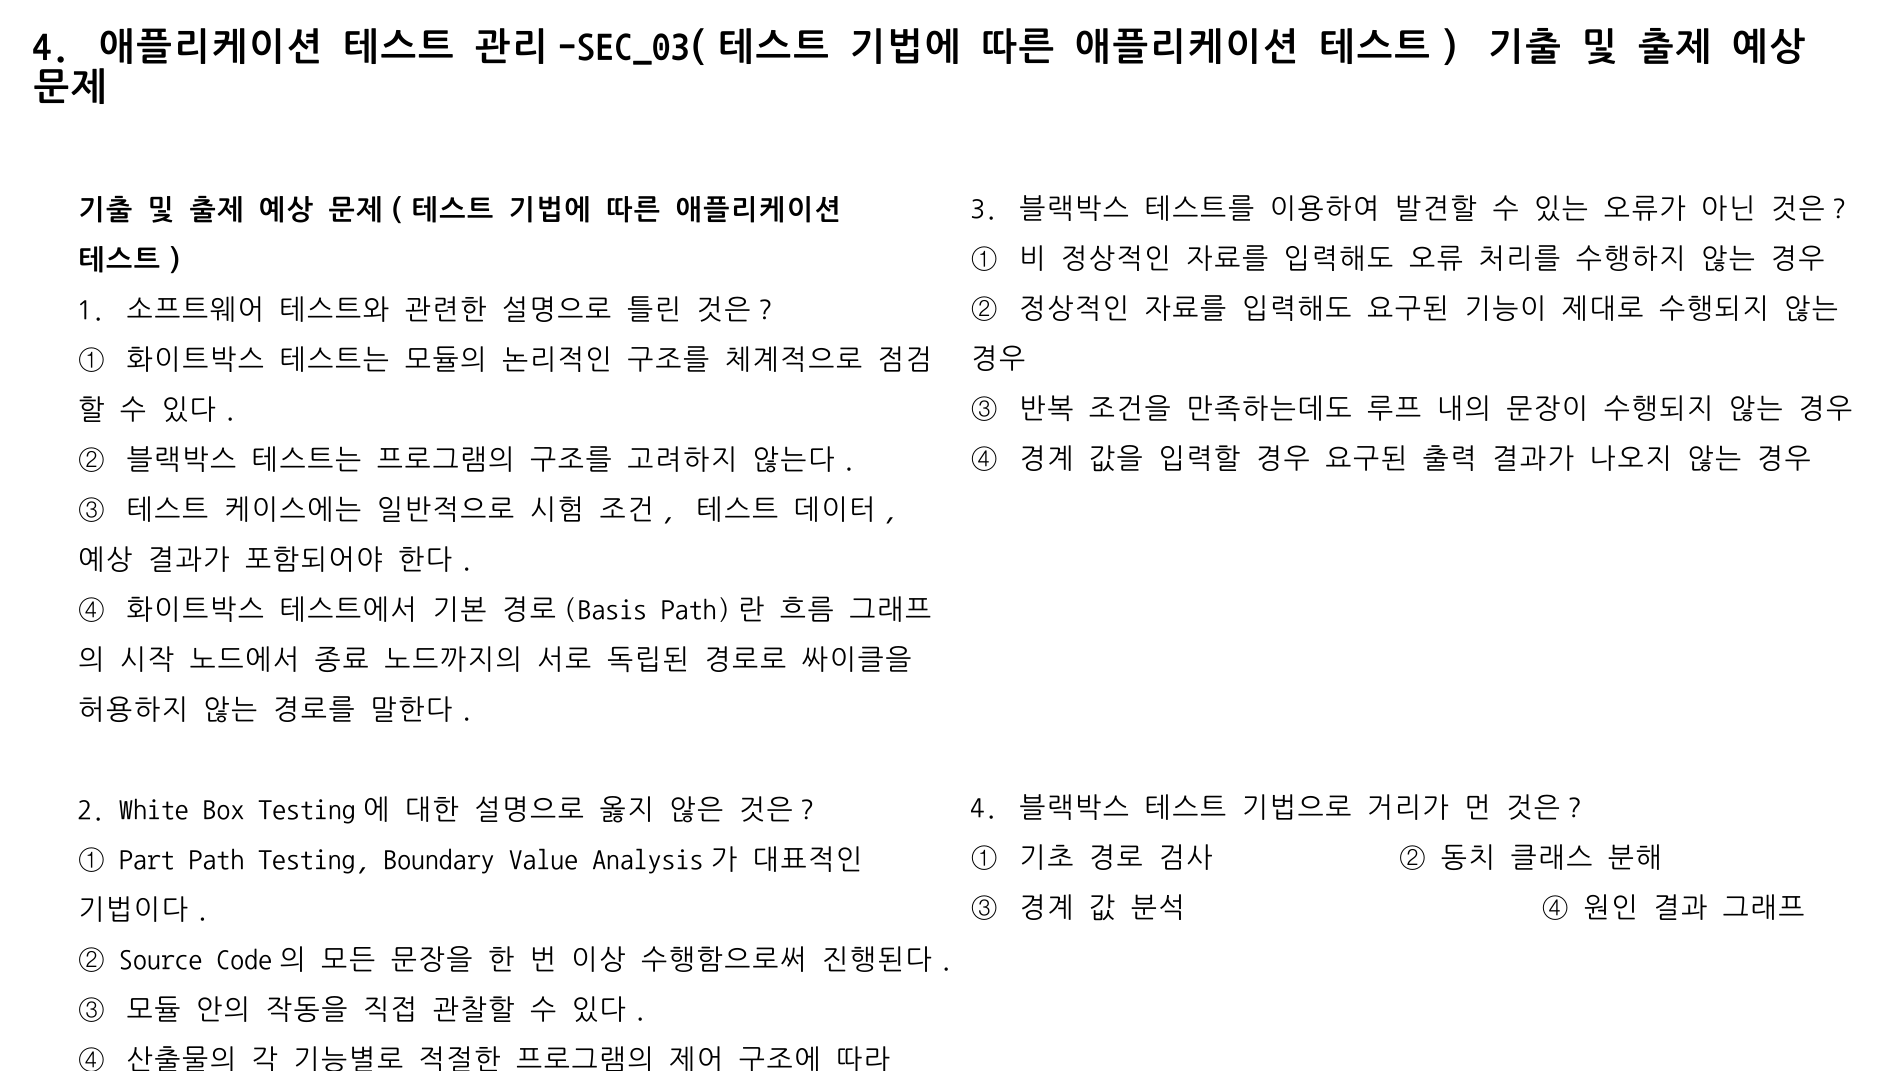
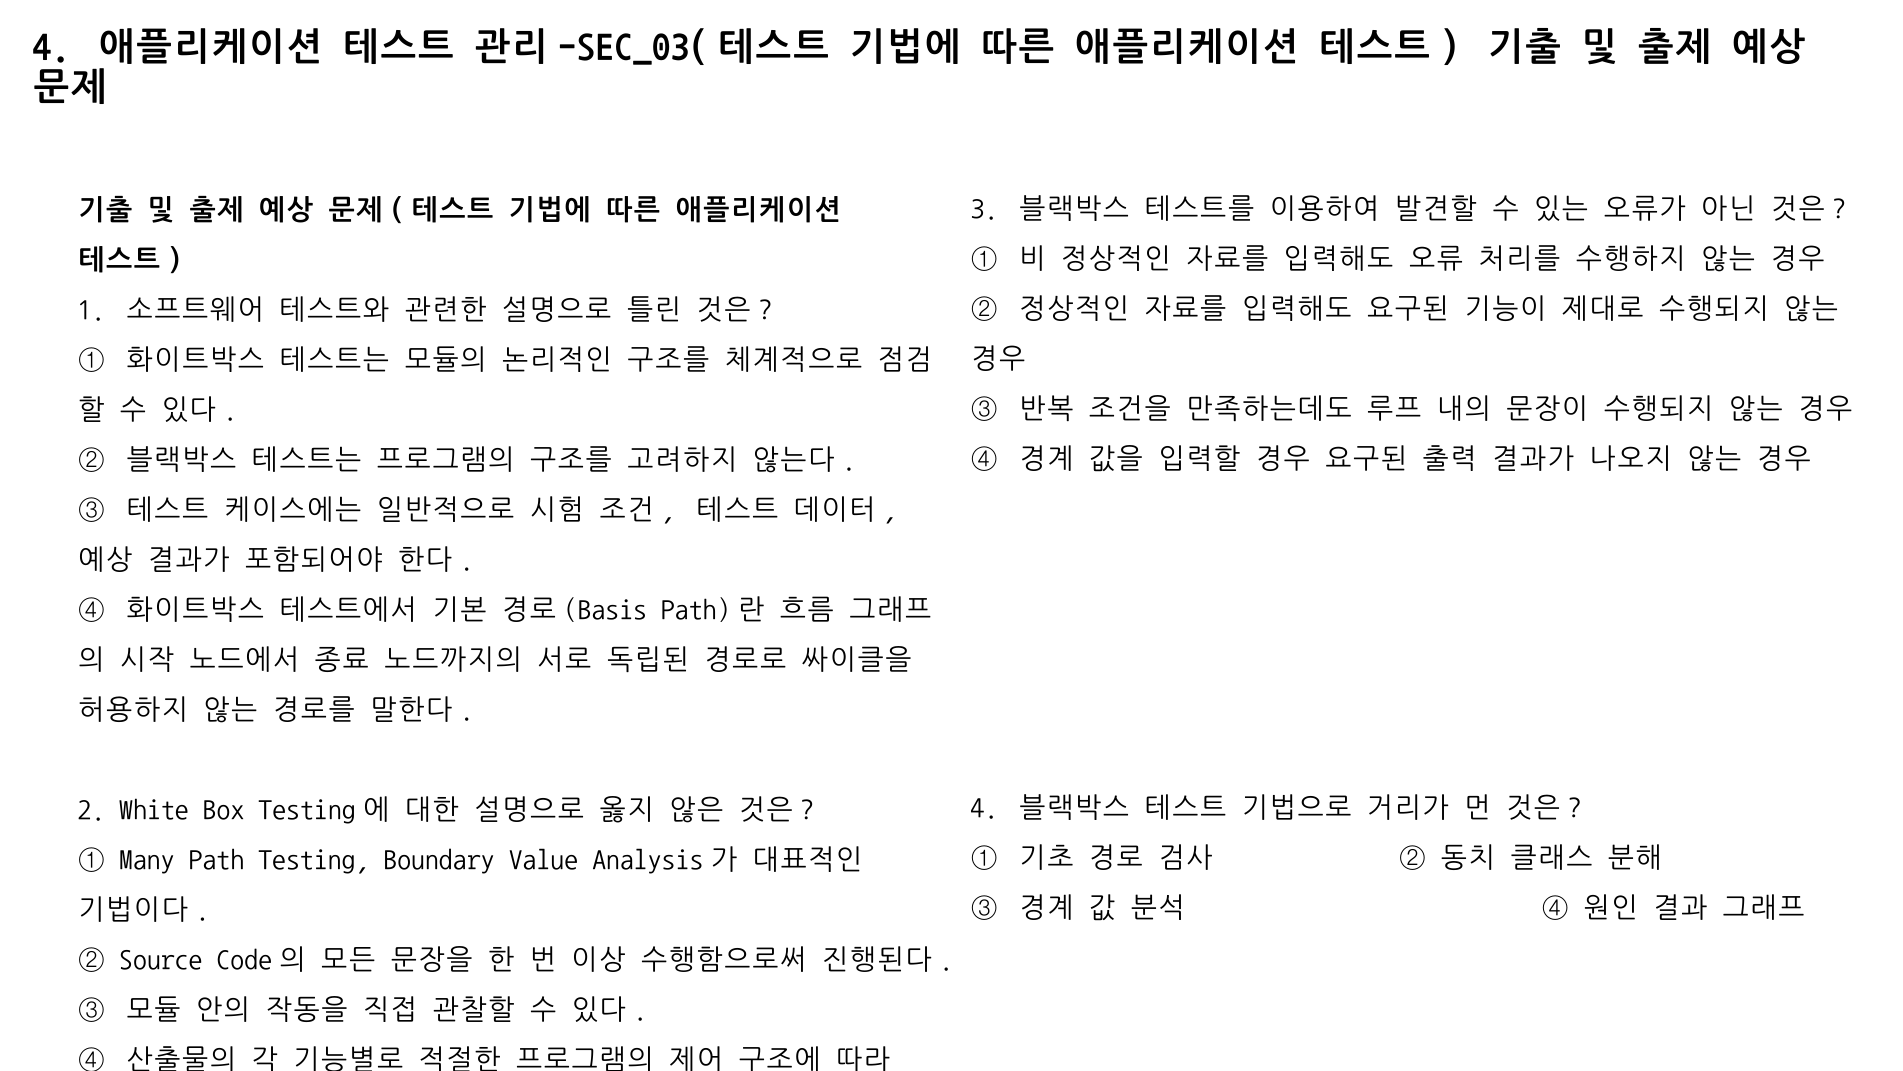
Part: Part -> Many
